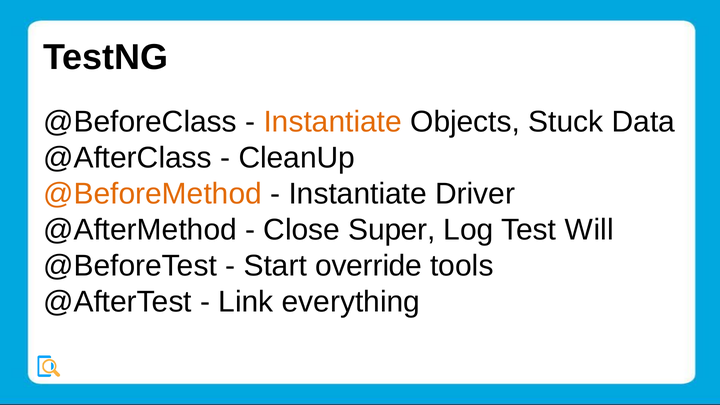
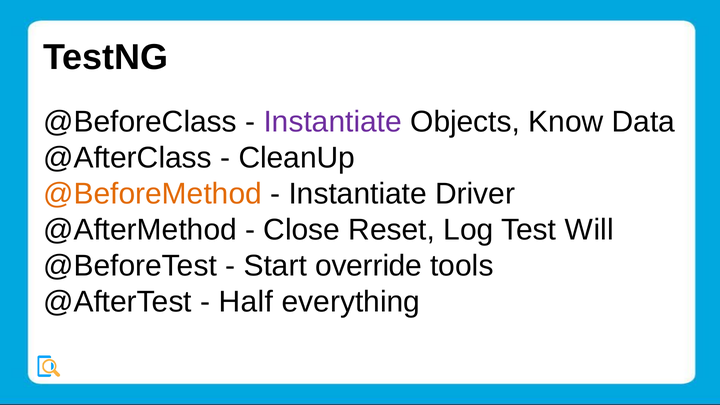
Instantiate at (333, 122) colour: orange -> purple
Stuck: Stuck -> Know
Super: Super -> Reset
Link: Link -> Half
